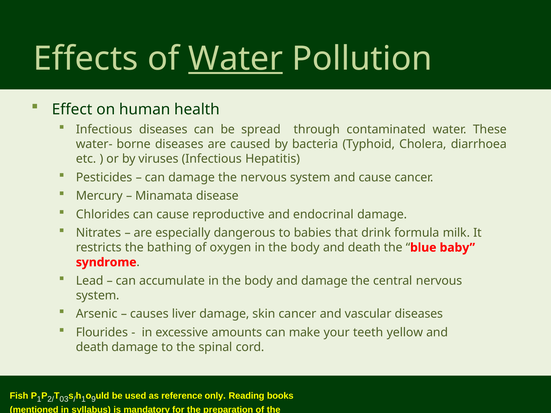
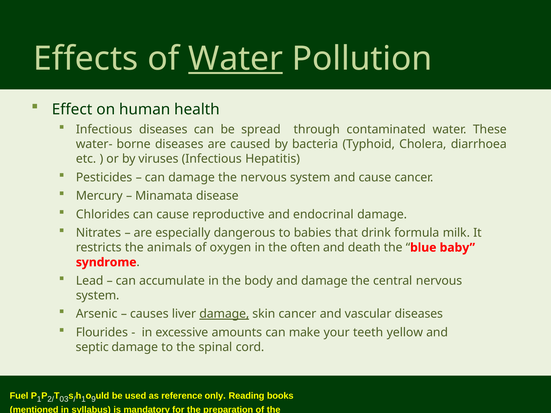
bathing: bathing -> animals
oxygen in the body: body -> often
damage at (224, 314) underline: none -> present
death at (92, 347): death -> septic
Fish: Fish -> Fuel
